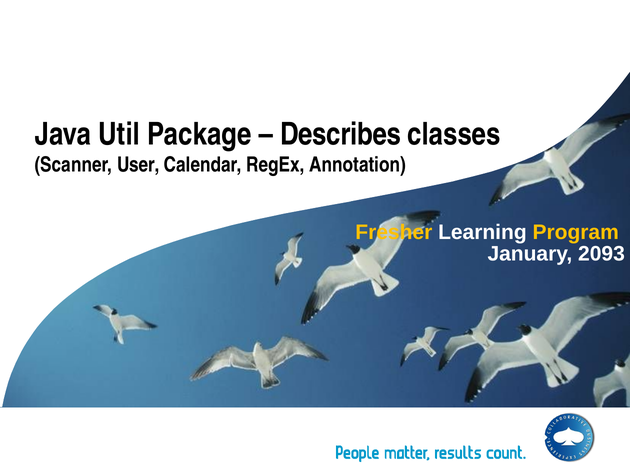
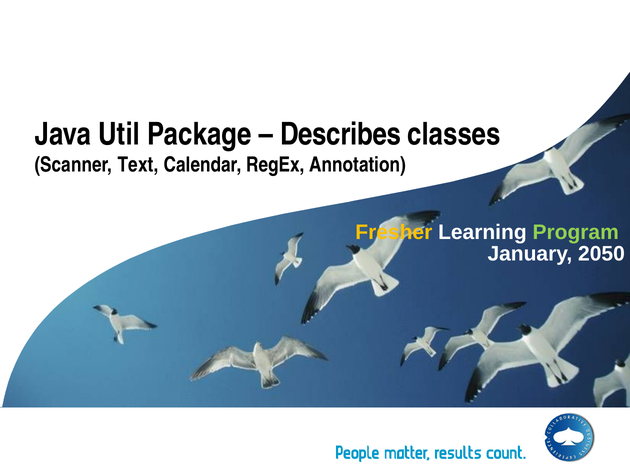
User: User -> Text
Program colour: yellow -> light green
2093: 2093 -> 2050
